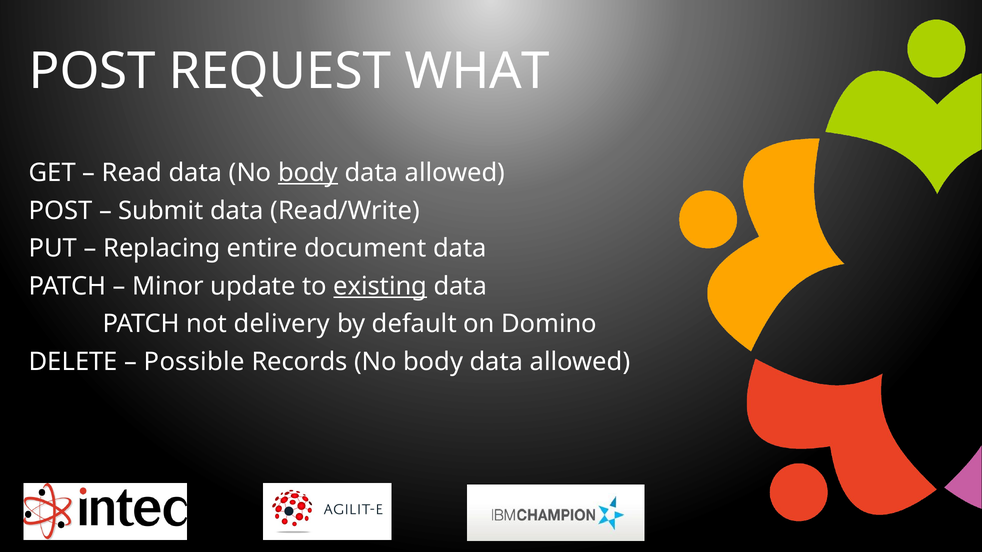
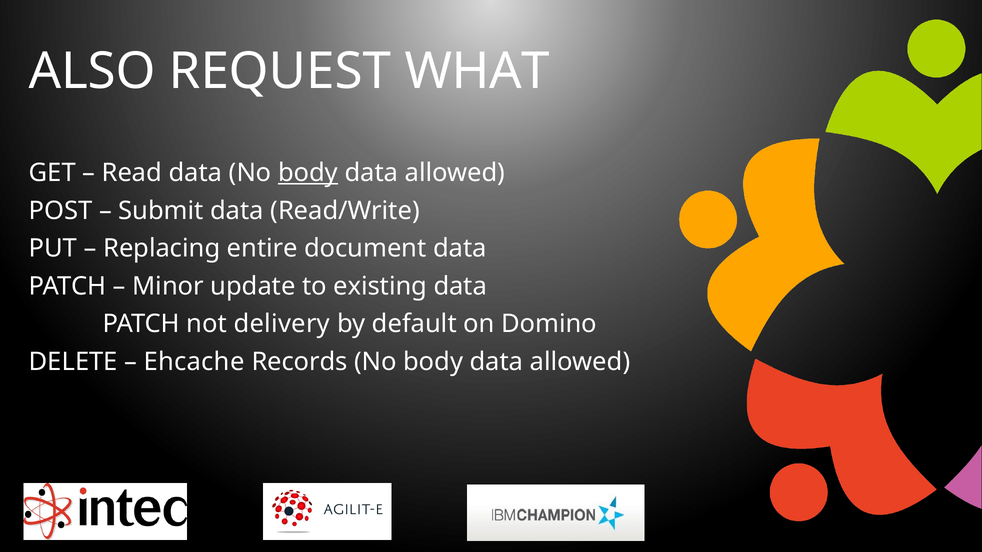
POST at (92, 71): POST -> ALSO
existing underline: present -> none
Possible: Possible -> Ehcache
